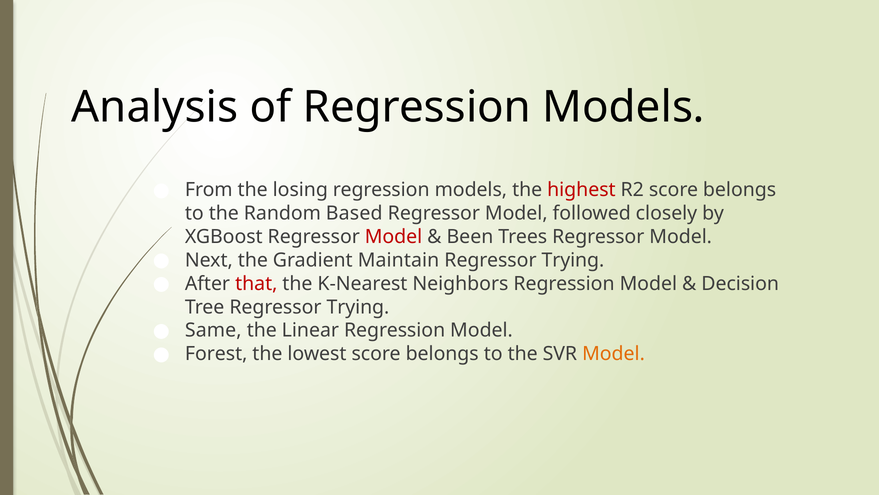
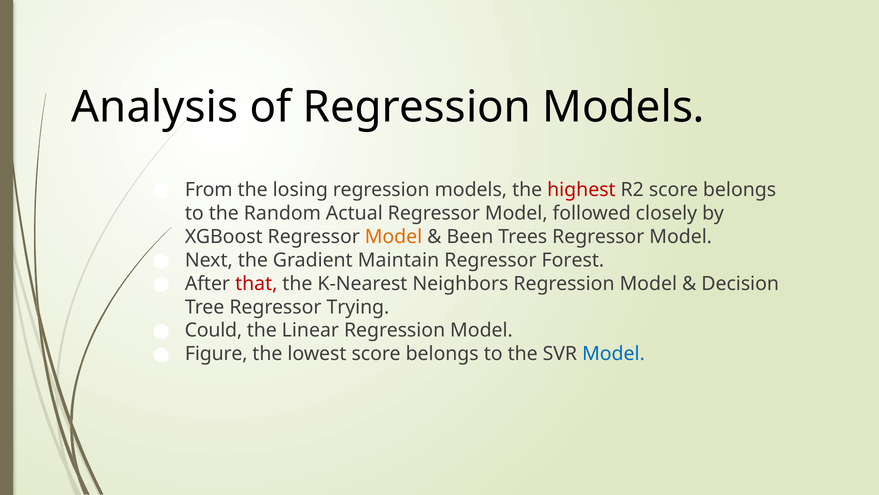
Based: Based -> Actual
Model at (394, 237) colour: red -> orange
Trying at (573, 260): Trying -> Forest
Same: Same -> Could
Forest: Forest -> Figure
Model at (613, 354) colour: orange -> blue
